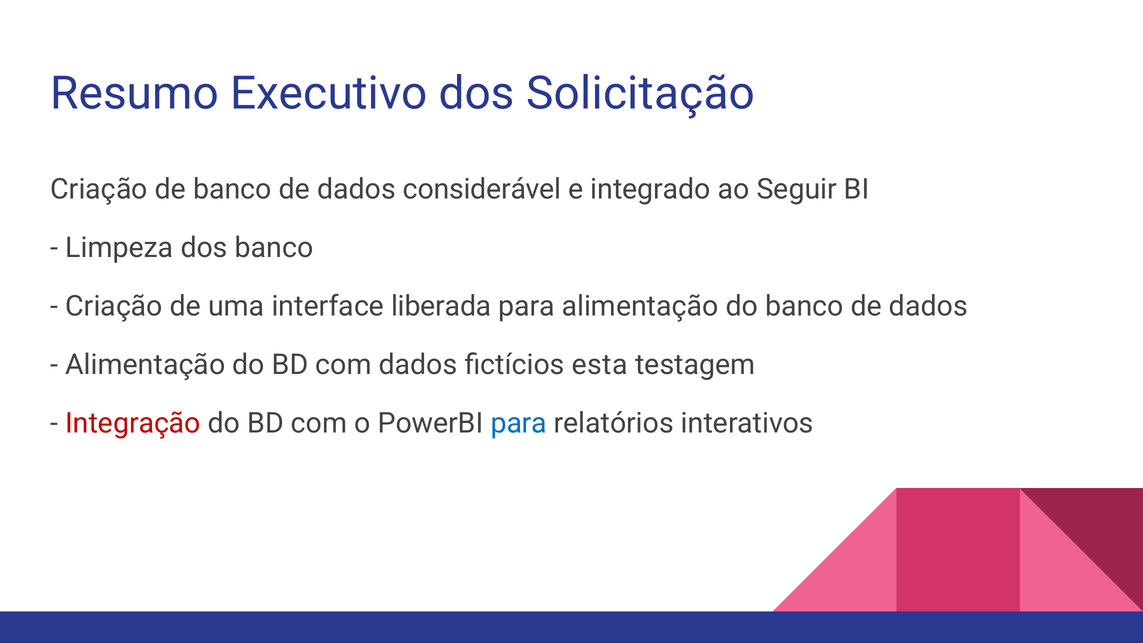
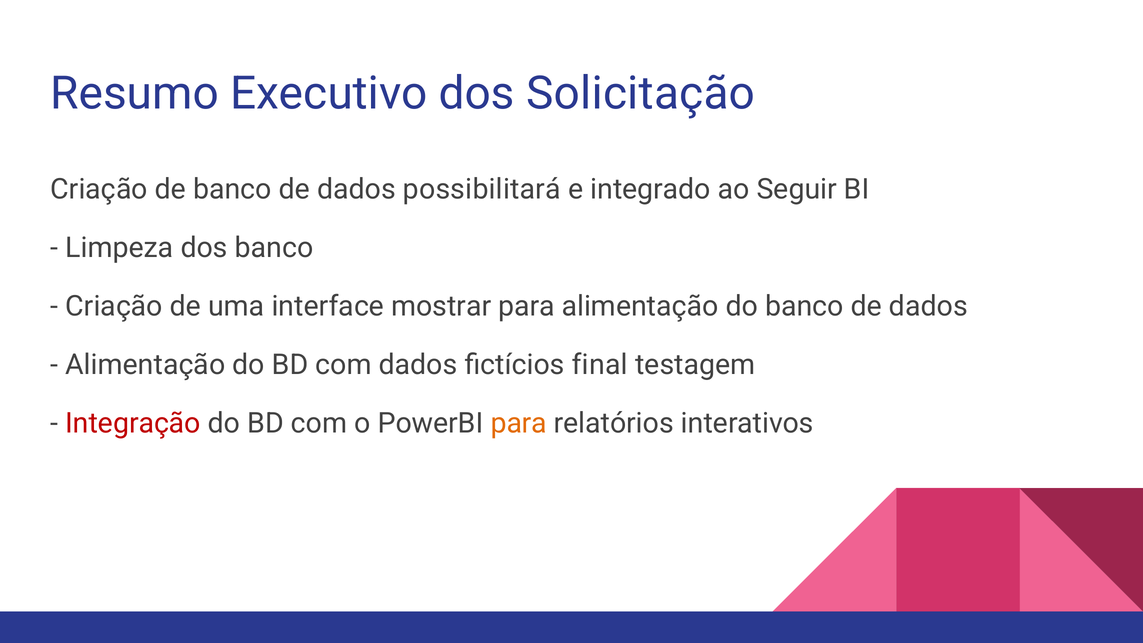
considerável: considerável -> possibilitará
liberada: liberada -> mostrar
esta: esta -> final
para at (519, 423) colour: blue -> orange
